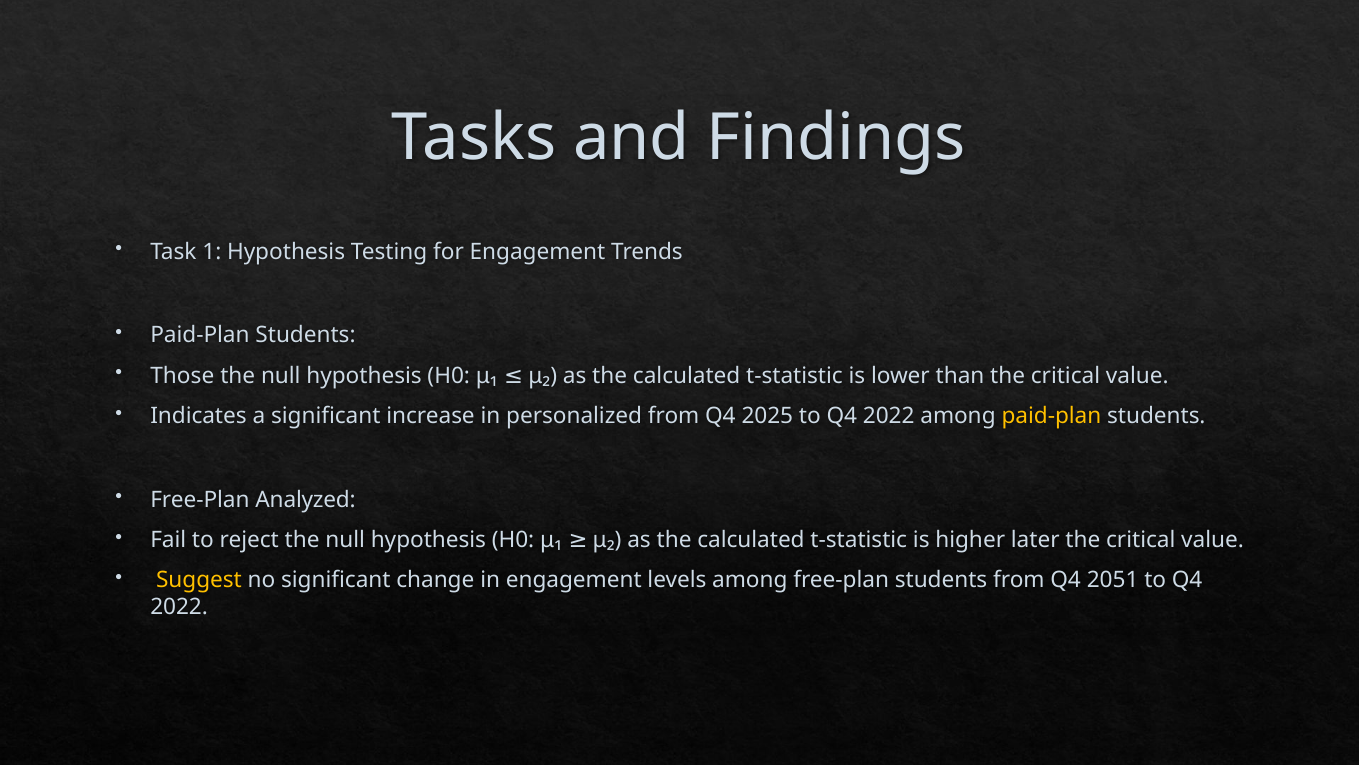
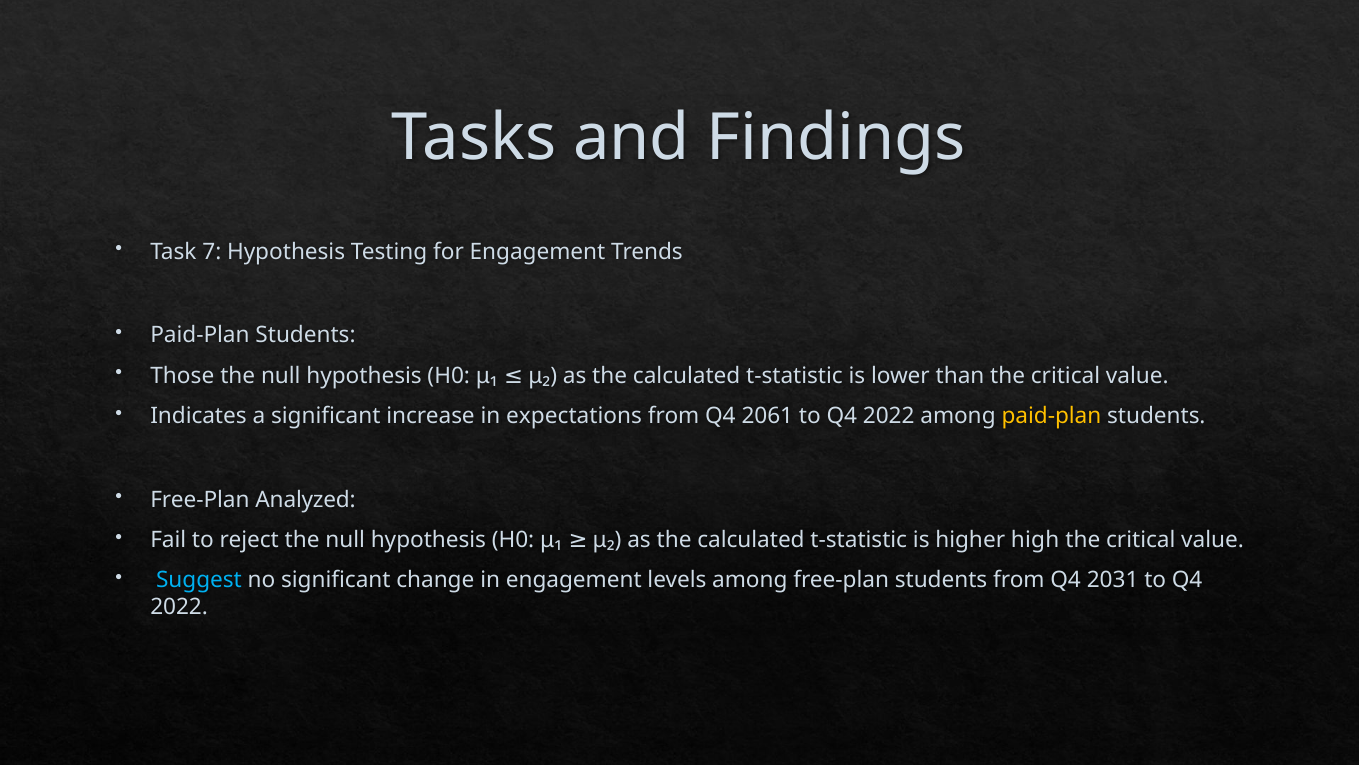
1: 1 -> 7
personalized: personalized -> expectations
2025: 2025 -> 2061
later: later -> high
Suggest colour: yellow -> light blue
2051: 2051 -> 2031
